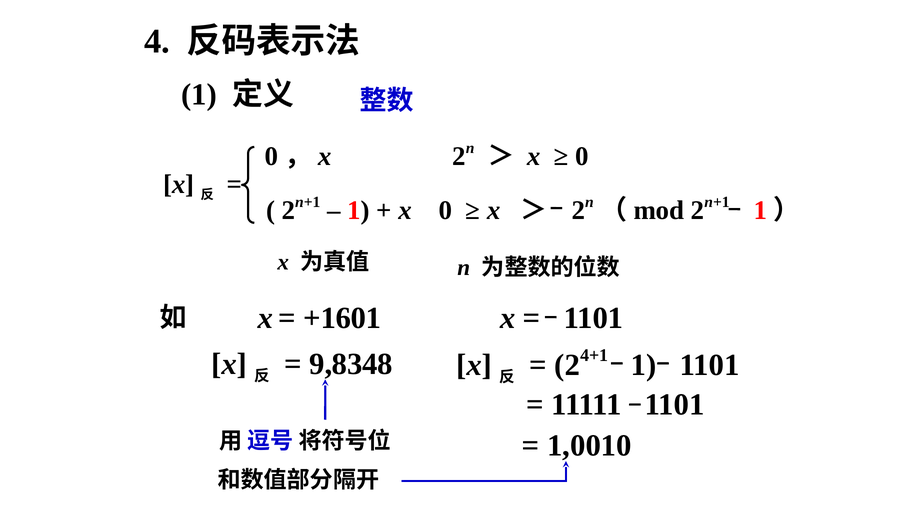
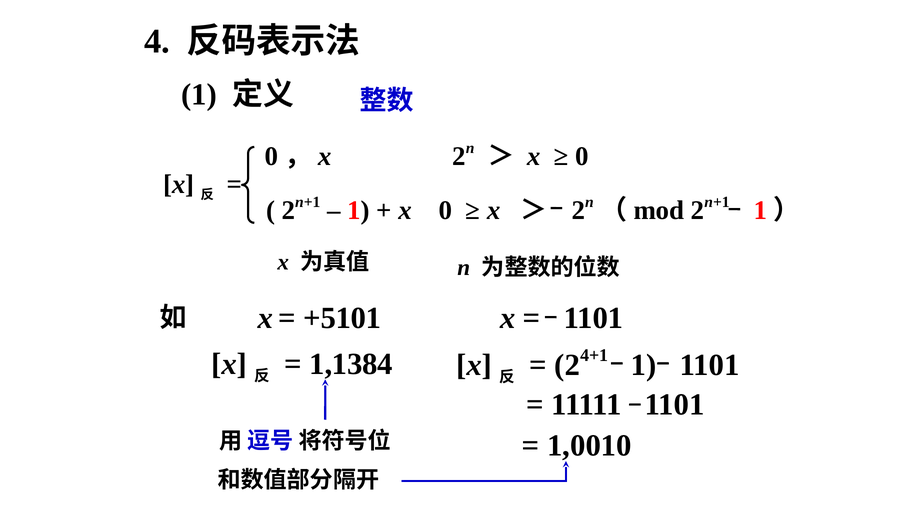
+1601: +1601 -> +5101
9,8348: 9,8348 -> 1,1384
